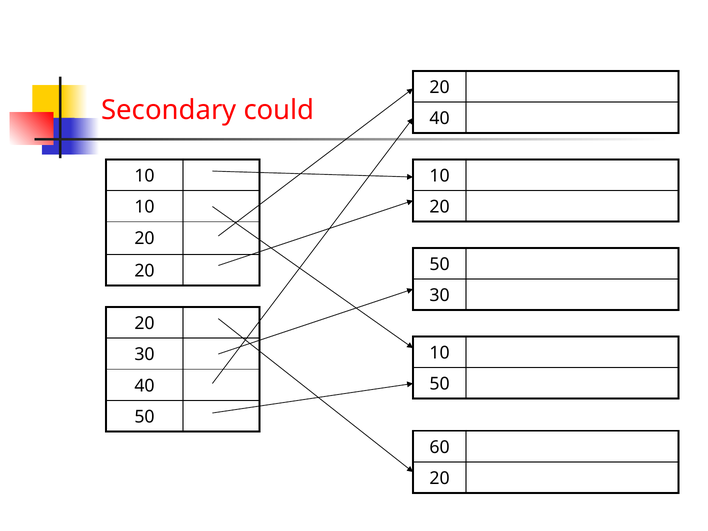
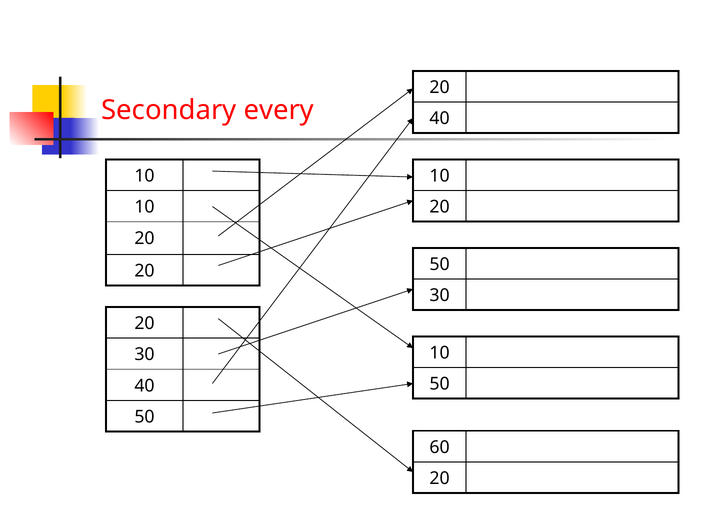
could: could -> every
